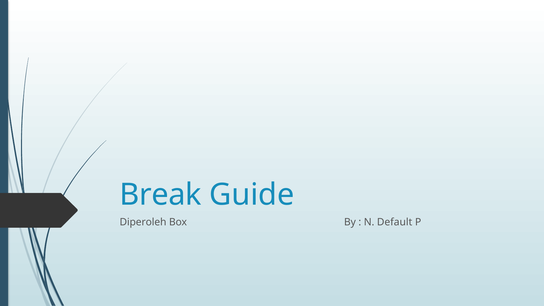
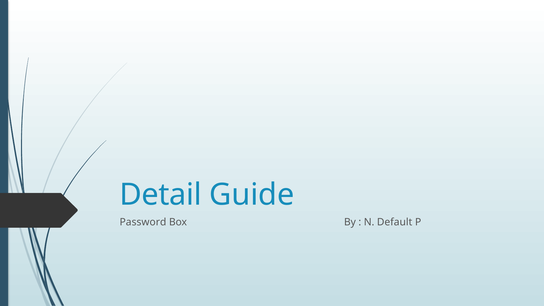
Break: Break -> Detail
Diperoleh: Diperoleh -> Password
